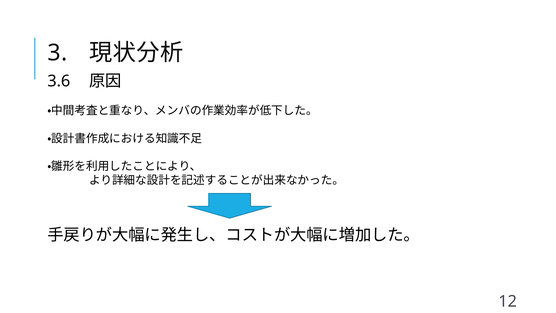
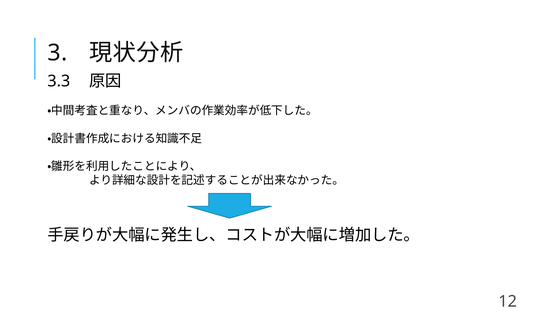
3.6: 3.6 -> 3.3
